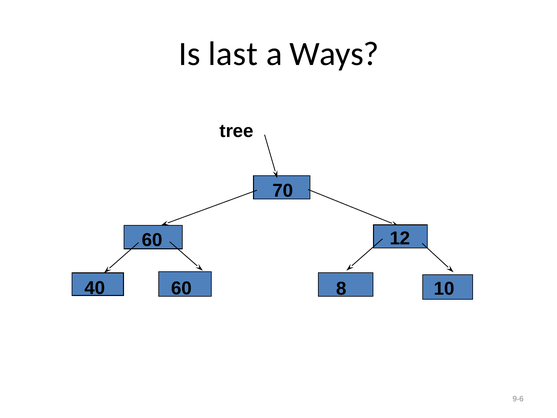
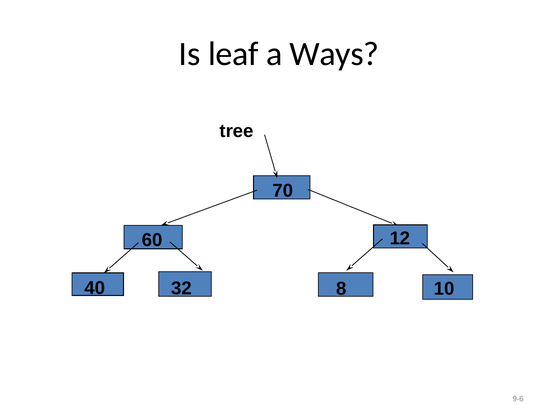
last: last -> leaf
40 60: 60 -> 32
